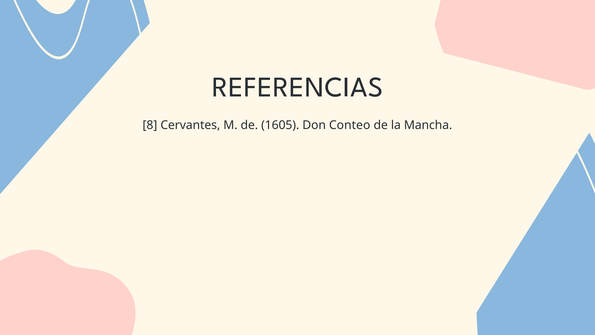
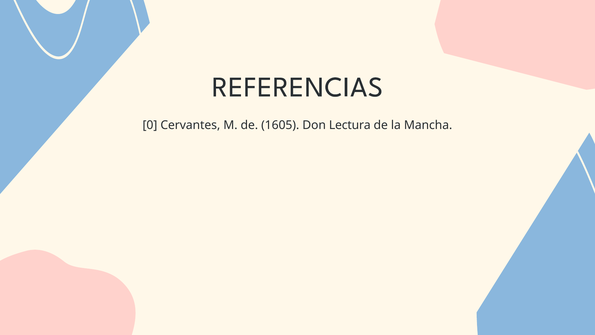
8: 8 -> 0
Conteo: Conteo -> Lectura
